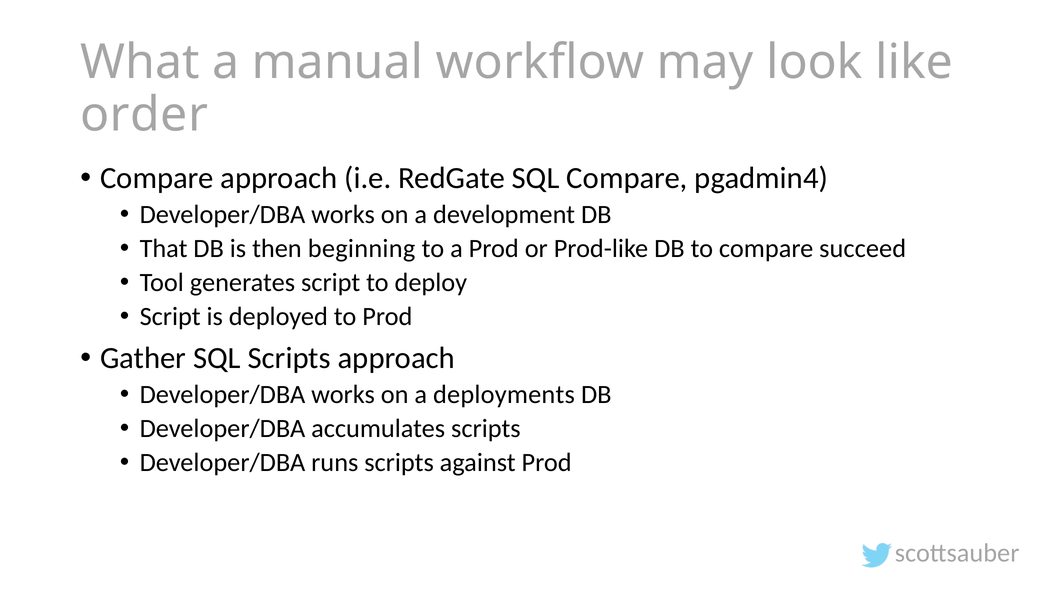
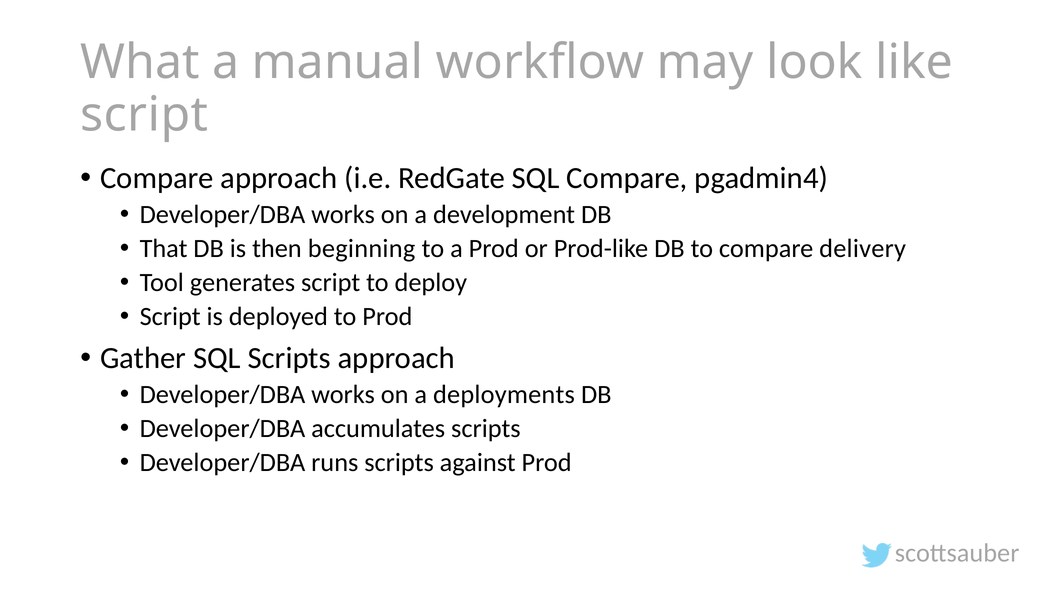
order at (144, 115): order -> script
succeed: succeed -> delivery
